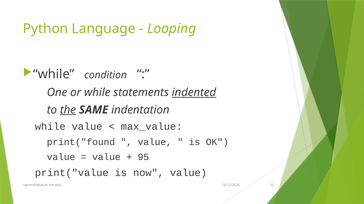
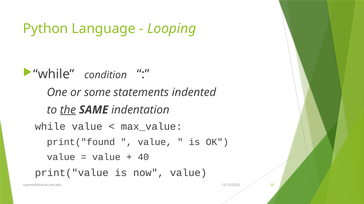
or while: while -> some
indented underline: present -> none
95: 95 -> 40
